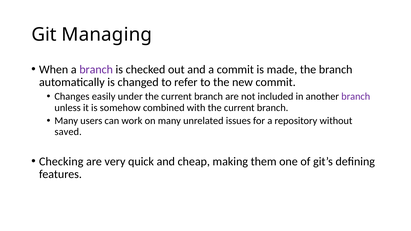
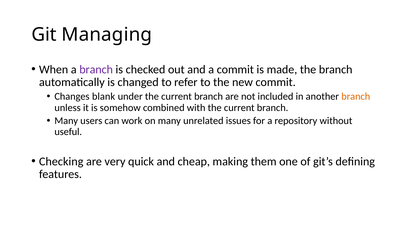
easily: easily -> blank
branch at (356, 97) colour: purple -> orange
saved: saved -> useful
